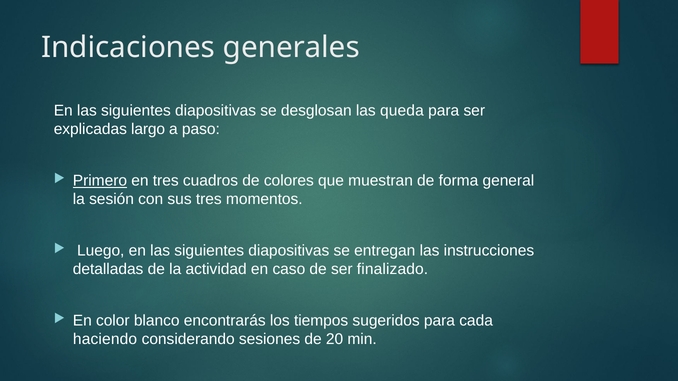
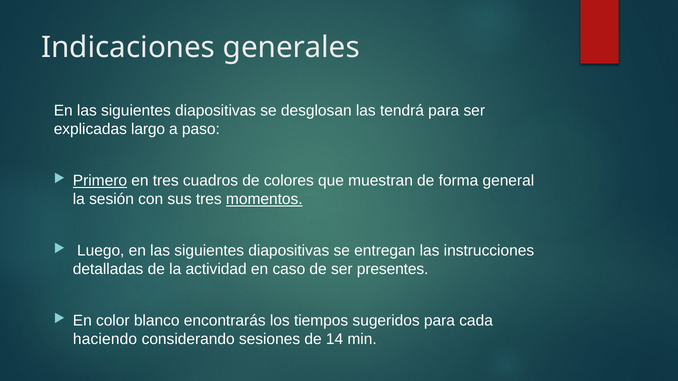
queda: queda -> tendrá
momentos underline: none -> present
finalizado: finalizado -> presentes
20: 20 -> 14
